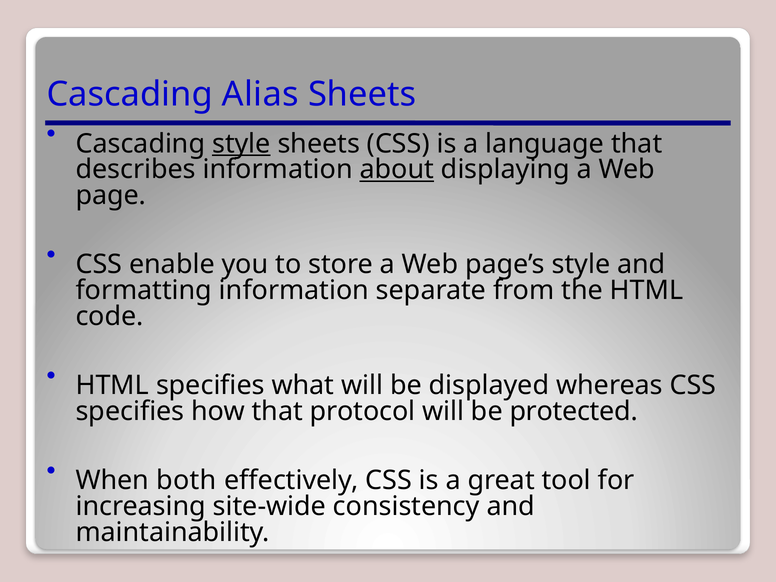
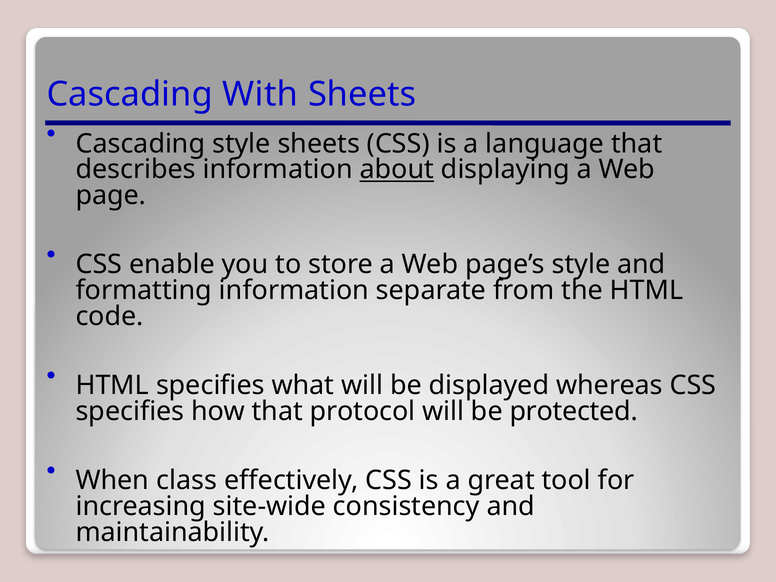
Alias: Alias -> With
style at (241, 144) underline: present -> none
both: both -> class
